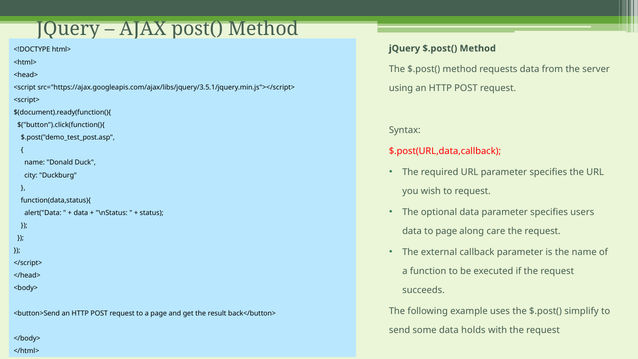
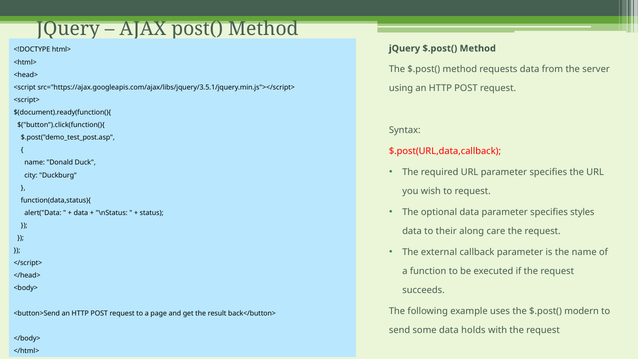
users: users -> styles
to page: page -> their
simplify: simplify -> modern
